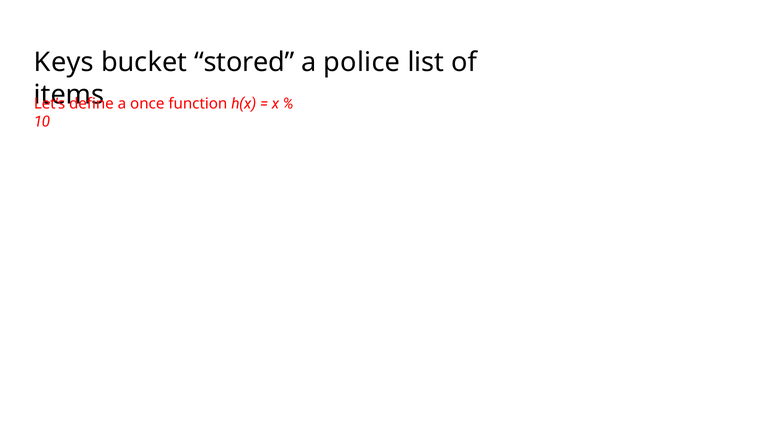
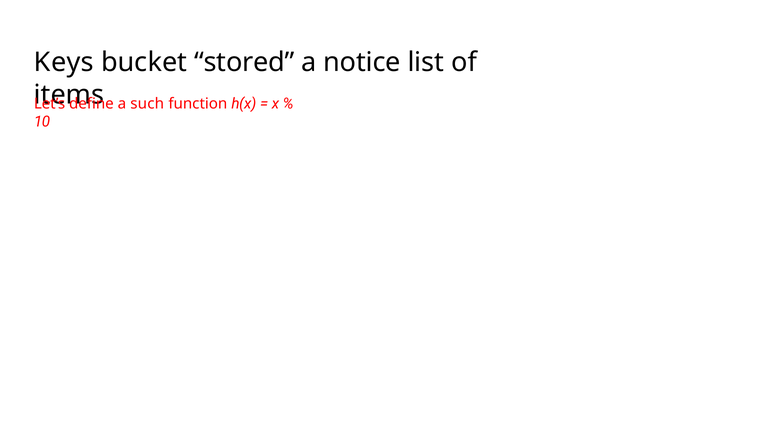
police: police -> notice
once: once -> such
